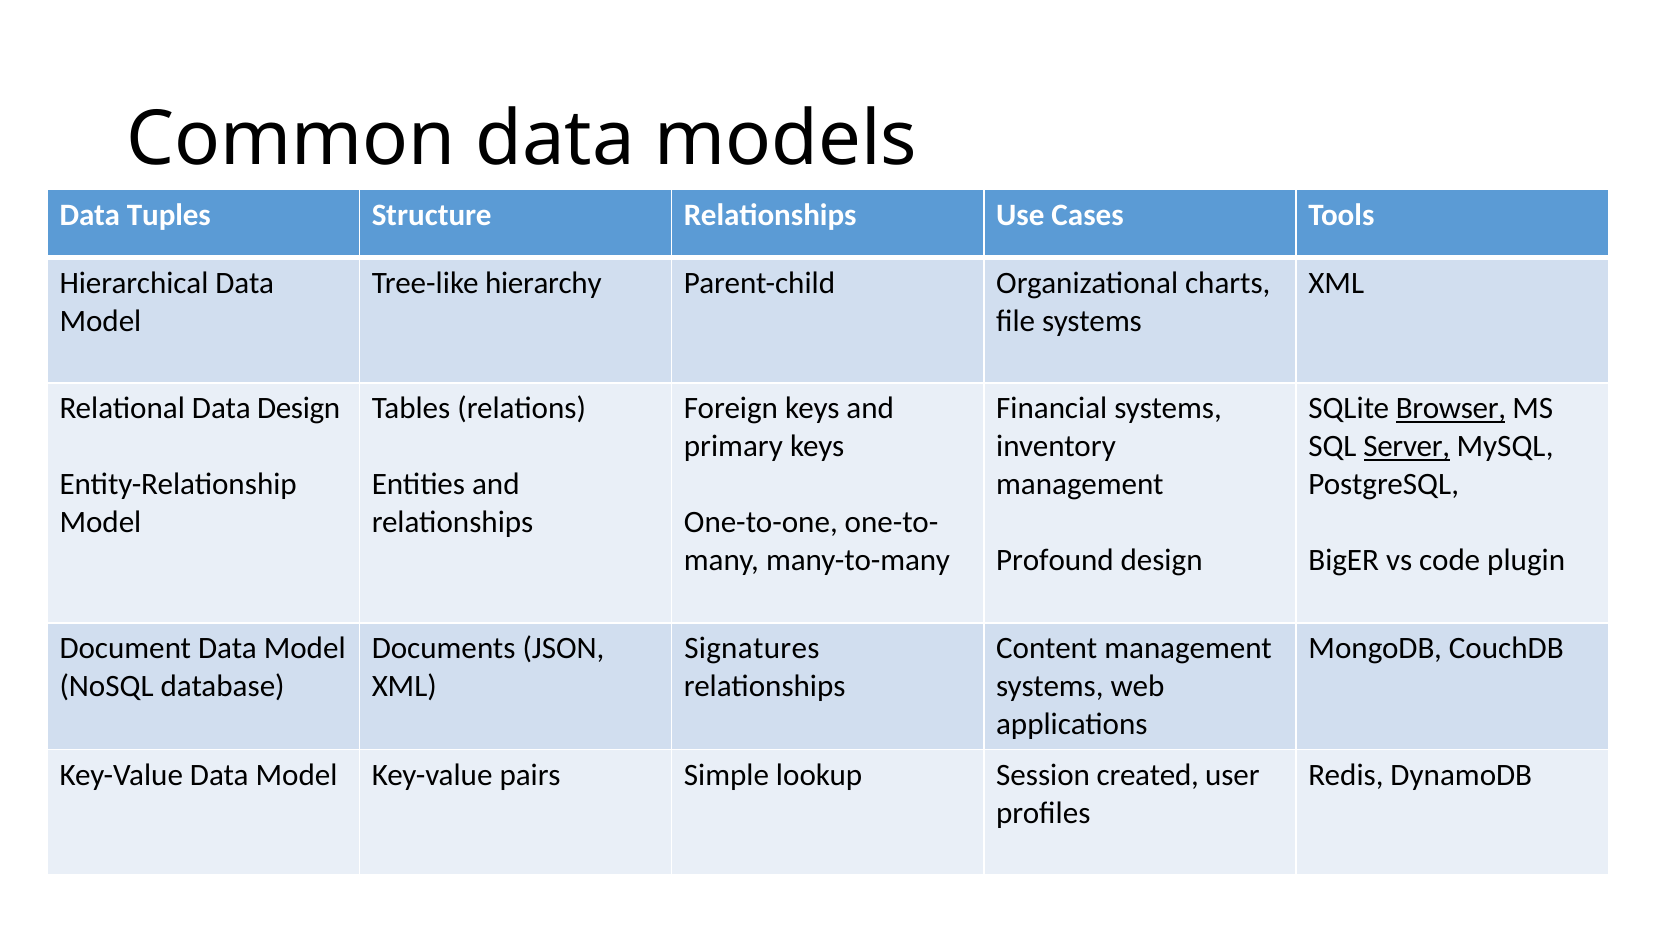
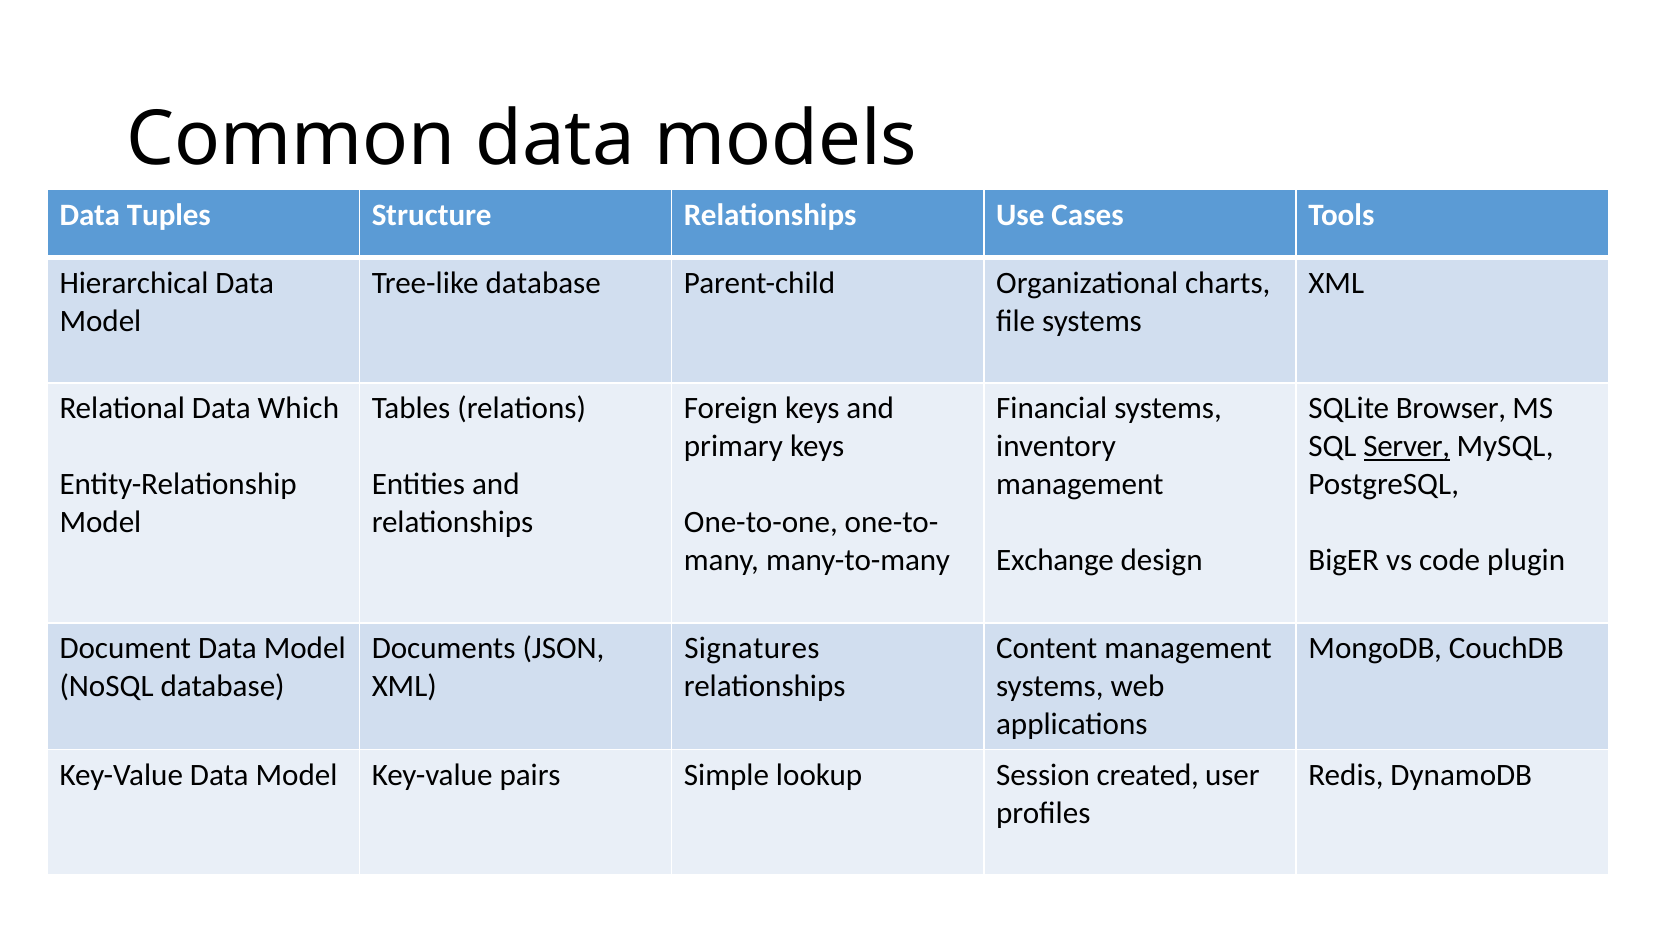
Tree-like hierarchy: hierarchy -> database
Data Design: Design -> Which
Browser underline: present -> none
Profound: Profound -> Exchange
